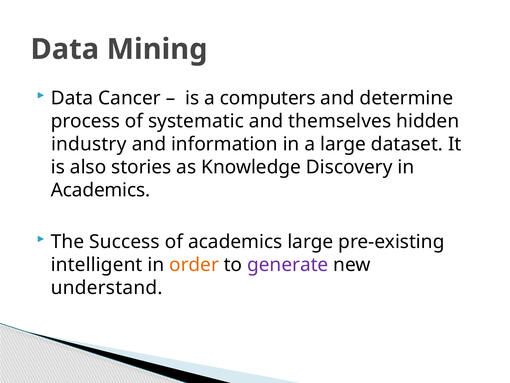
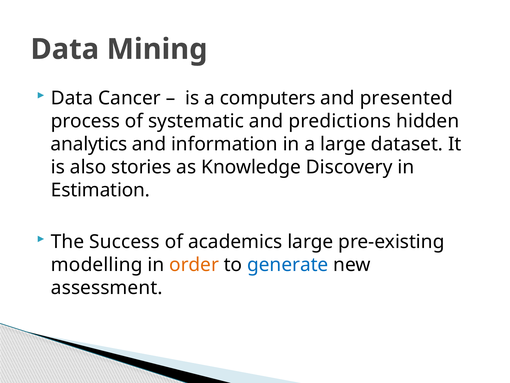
determine: determine -> presented
themselves: themselves -> predictions
industry: industry -> analytics
Academics at (101, 190): Academics -> Estimation
intelligent: intelligent -> modelling
generate colour: purple -> blue
understand: understand -> assessment
